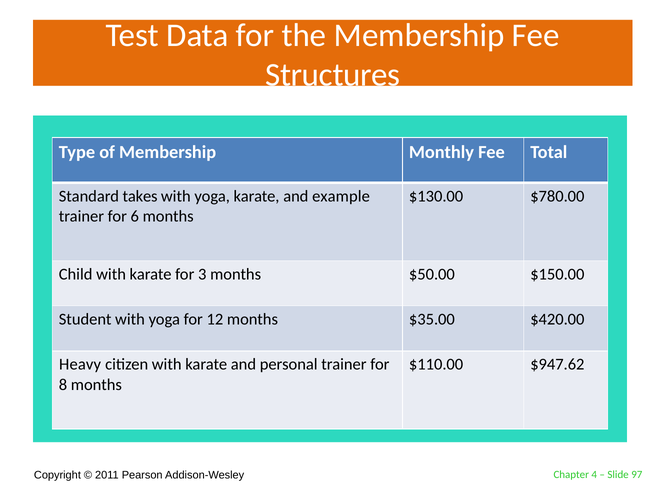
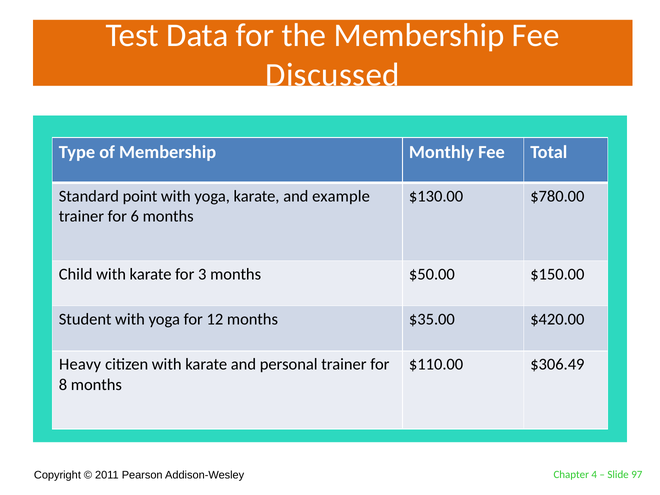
Structures: Structures -> Discussed
takes: takes -> point
$947.62: $947.62 -> $306.49
